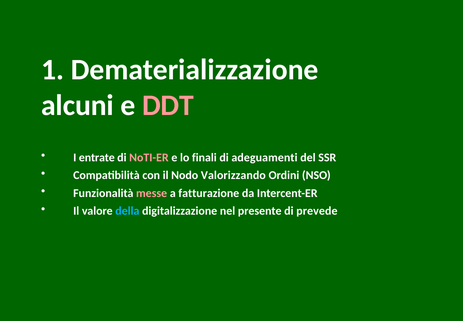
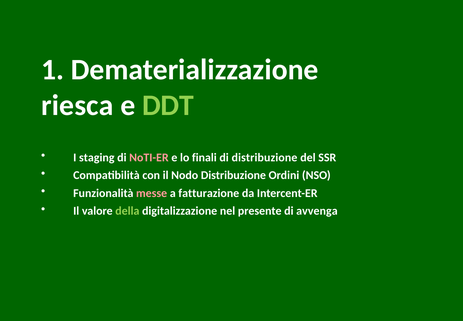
alcuni: alcuni -> riesca
DDT colour: pink -> light green
entrate: entrate -> staging
di adeguamenti: adeguamenti -> distribuzione
Nodo Valorizzando: Valorizzando -> Distribuzione
della colour: light blue -> light green
prevede: prevede -> avvenga
